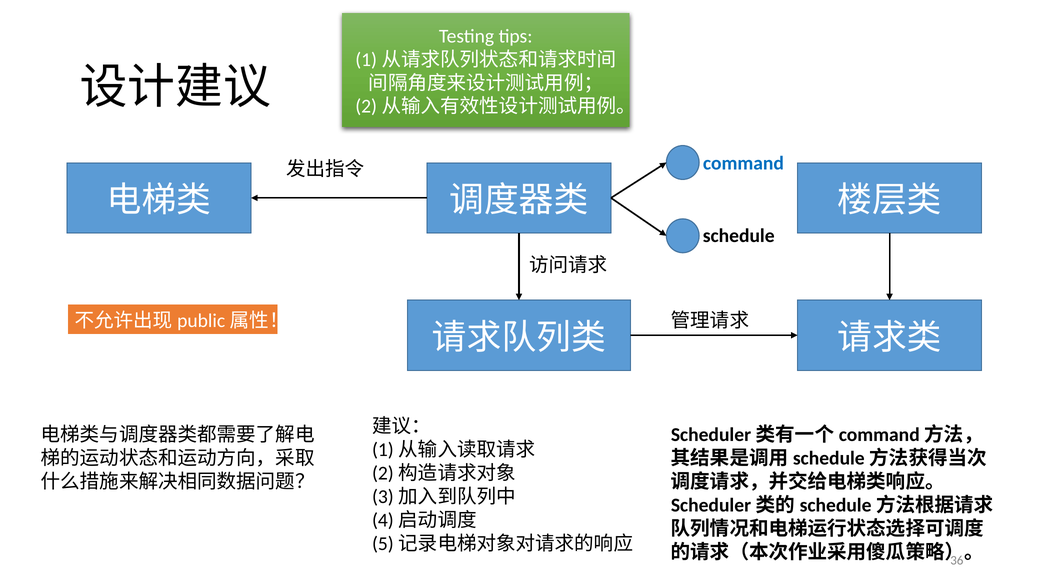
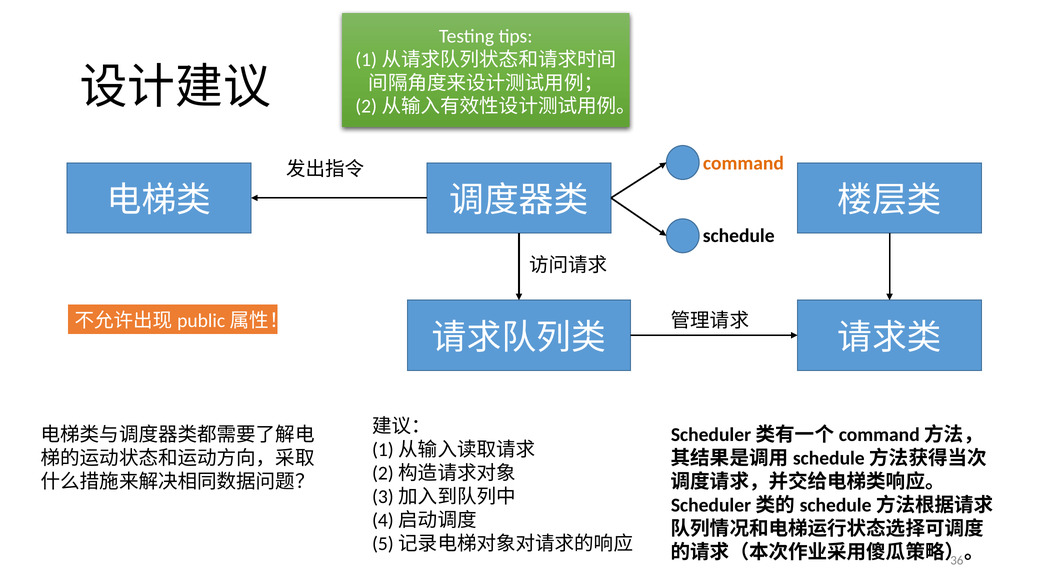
command colour: blue -> orange
